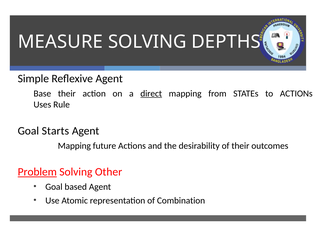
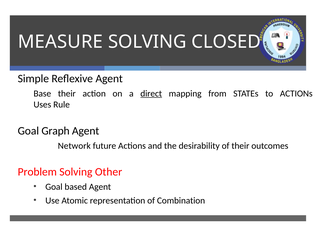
DEPTHS: DEPTHS -> CLOSED
Starts: Starts -> Graph
Mapping at (74, 146): Mapping -> Network
Problem underline: present -> none
